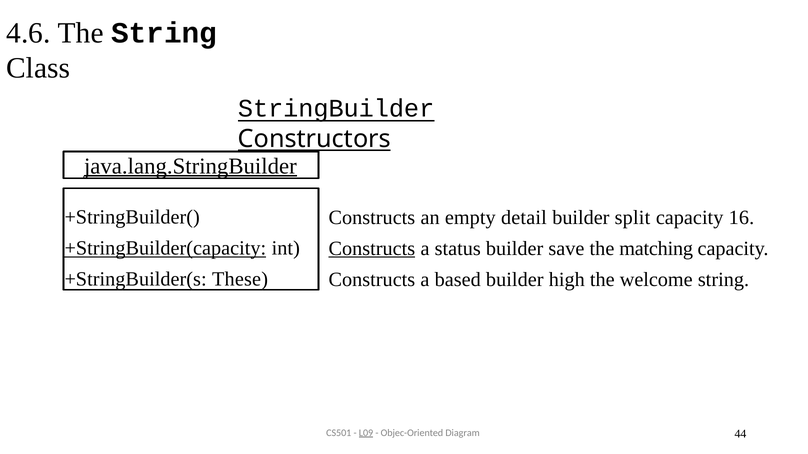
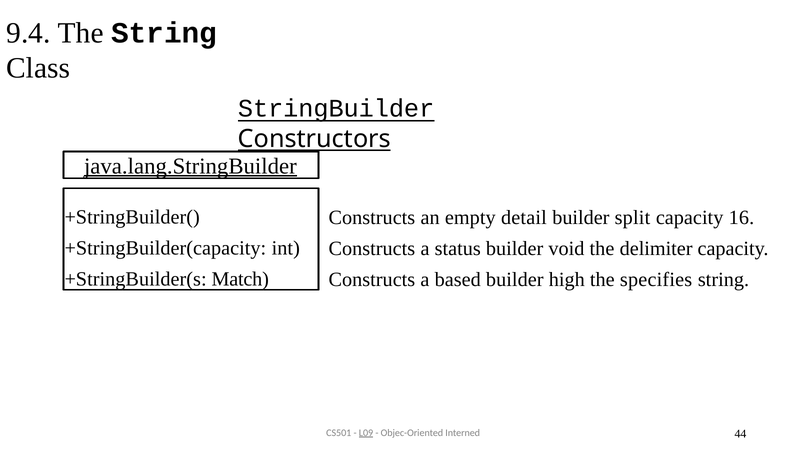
4.6: 4.6 -> 9.4
+StringBuilder(capacity underline: present -> none
Constructs at (372, 249) underline: present -> none
save: save -> void
matching: matching -> delimiter
These: These -> Match
welcome: welcome -> specifies
Diagram: Diagram -> Interned
